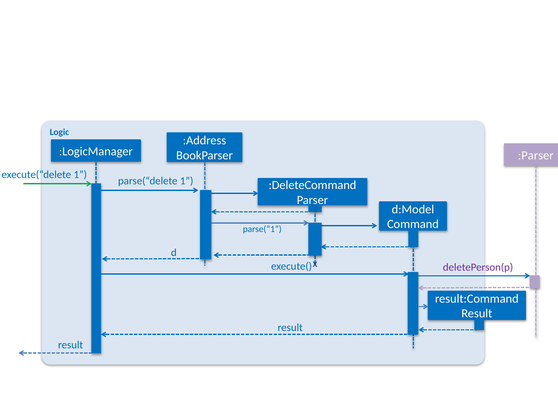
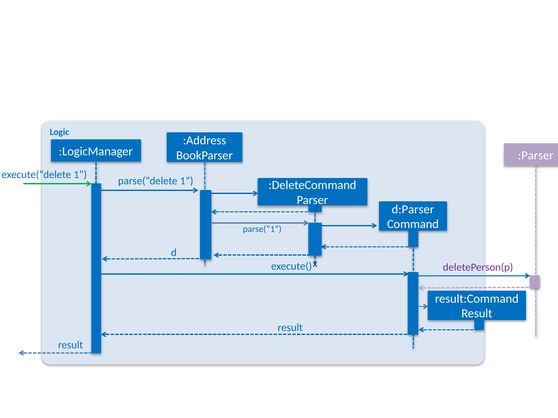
d:Model: d:Model -> d:Parser
